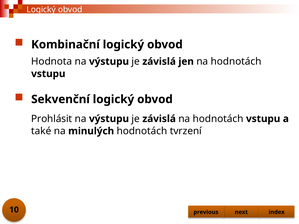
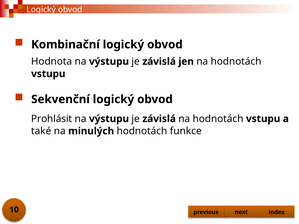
tvrzení: tvrzení -> funkce
